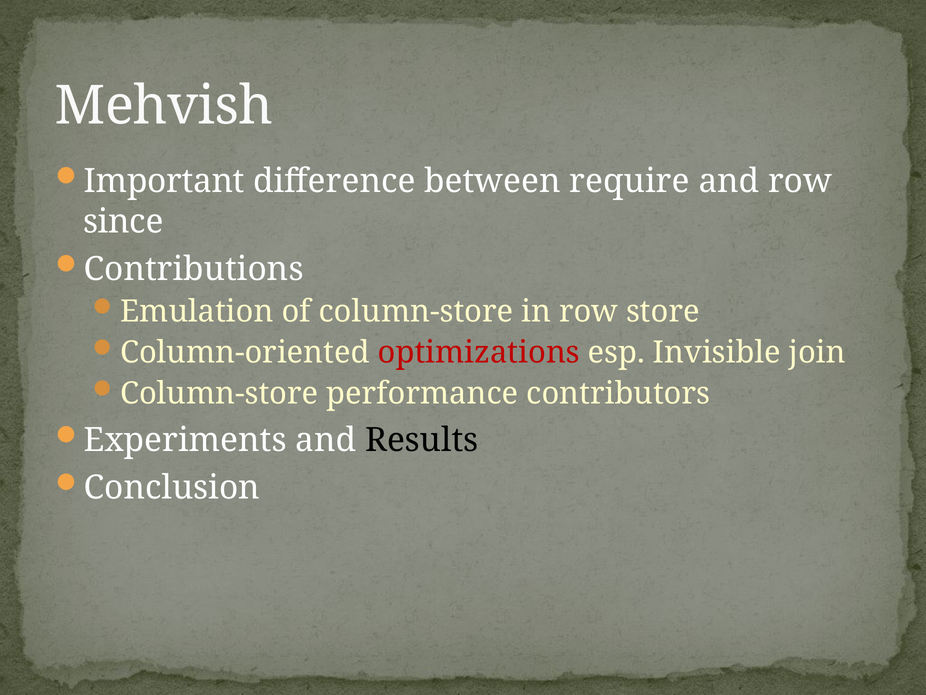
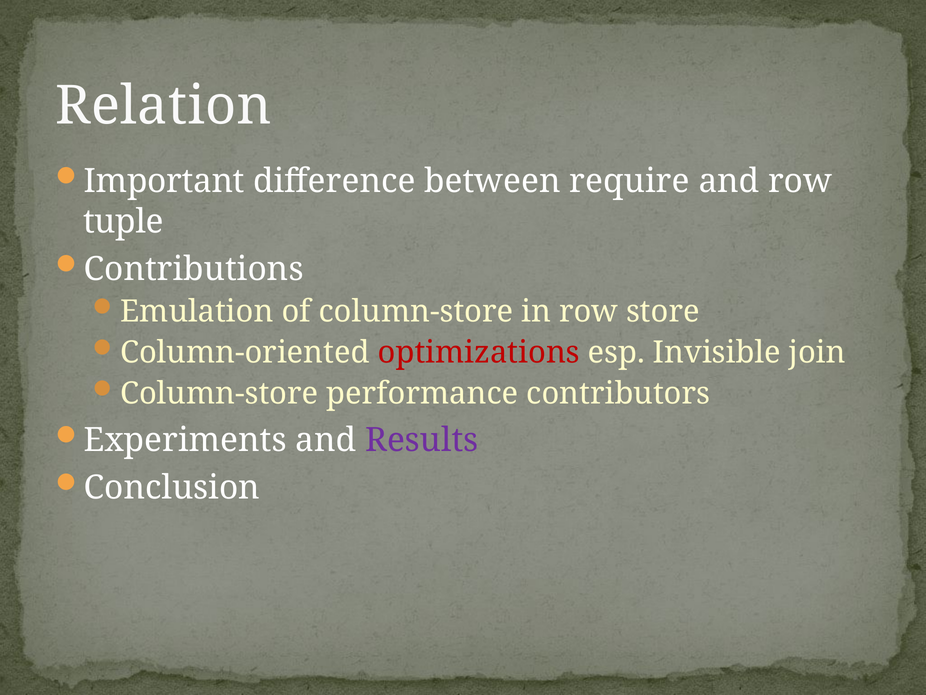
Mehvish: Mehvish -> Relation
since: since -> tuple
Results colour: black -> purple
